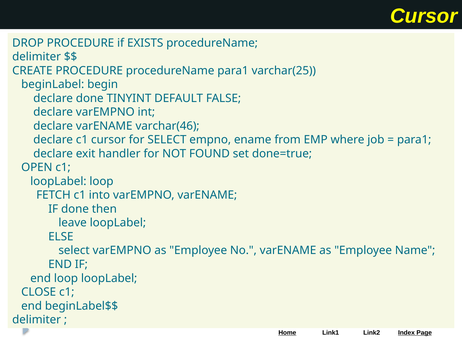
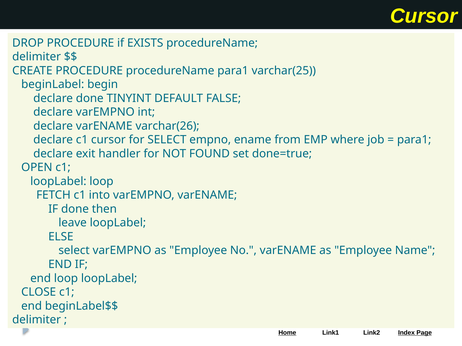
varchar(46: varchar(46 -> varchar(26
